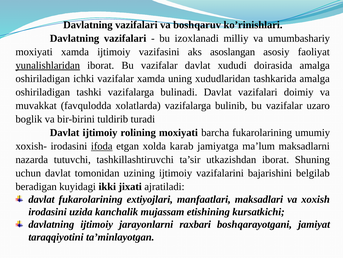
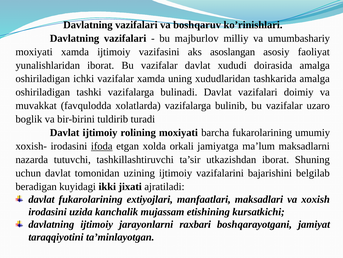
izoxlanadi: izoxlanadi -> majburlov
yunalishlaridan underline: present -> none
karab: karab -> orkali
